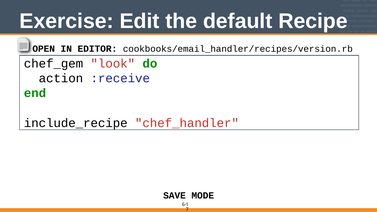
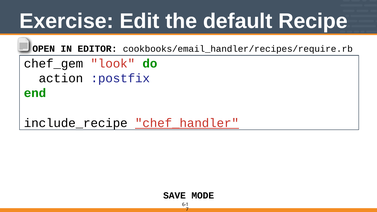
cookbooks/email_handler/recipes/version.rb: cookbooks/email_handler/recipes/version.rb -> cookbooks/email_handler/recipes/require.rb
:receive: :receive -> :postfix
chef_handler underline: none -> present
